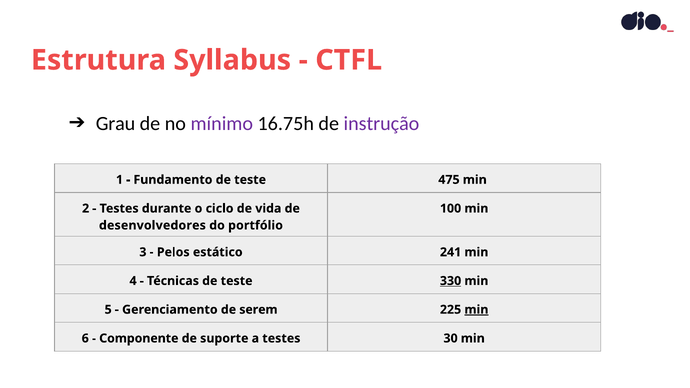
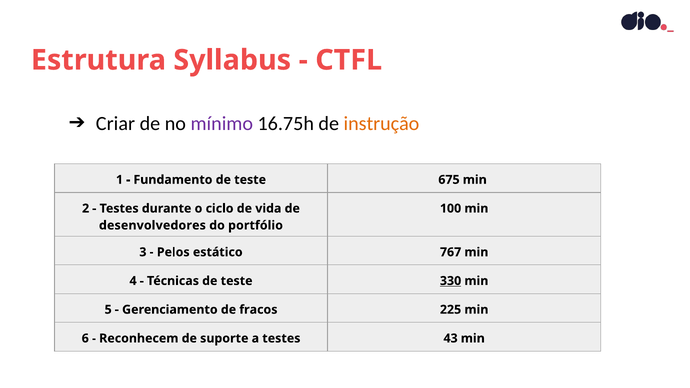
Grau: Grau -> Criar
instrução colour: purple -> orange
475: 475 -> 675
241: 241 -> 767
serem: serem -> fracos
min at (476, 310) underline: present -> none
Componente: Componente -> Reconhecem
30: 30 -> 43
